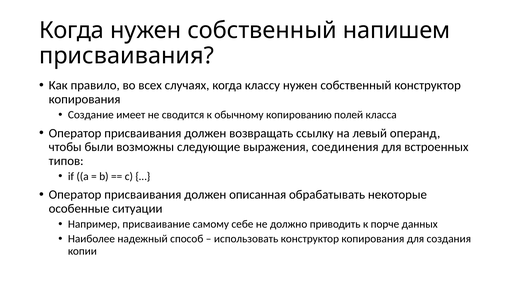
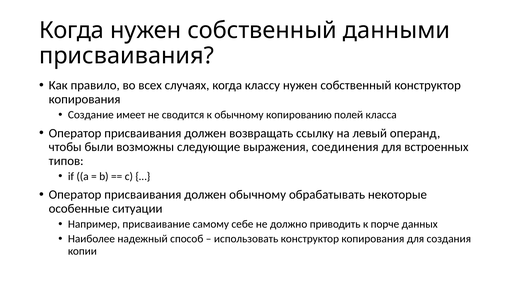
напишем: напишем -> данными
должен описанная: описанная -> обычному
